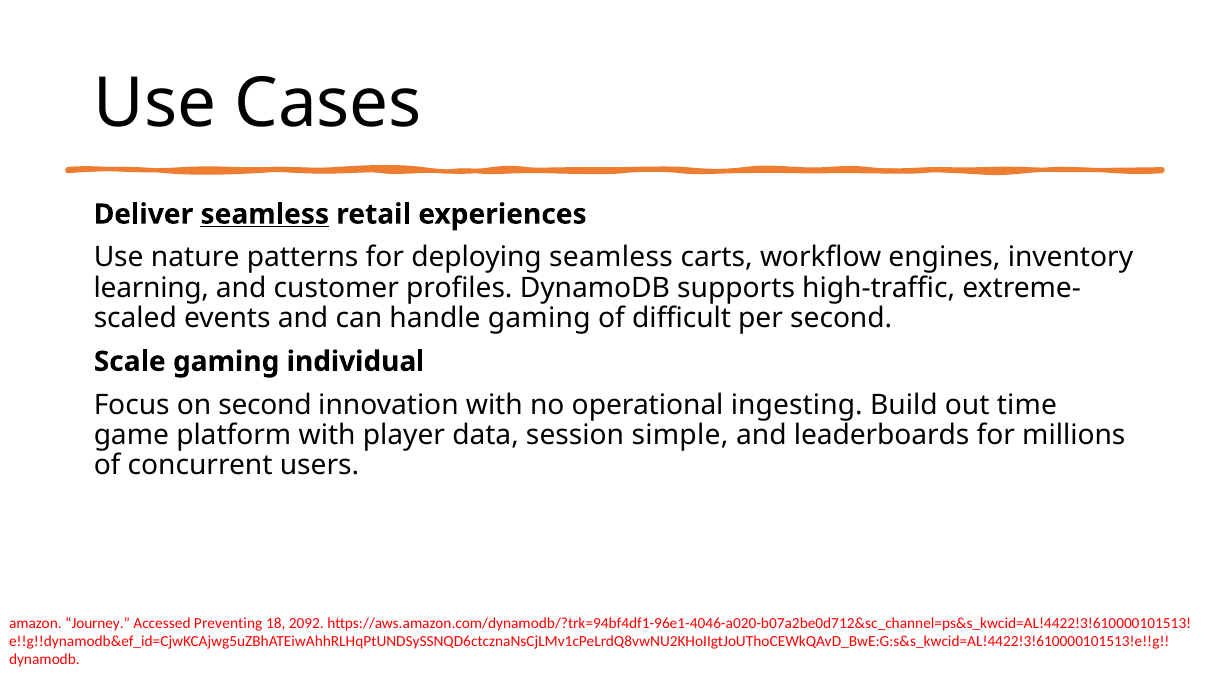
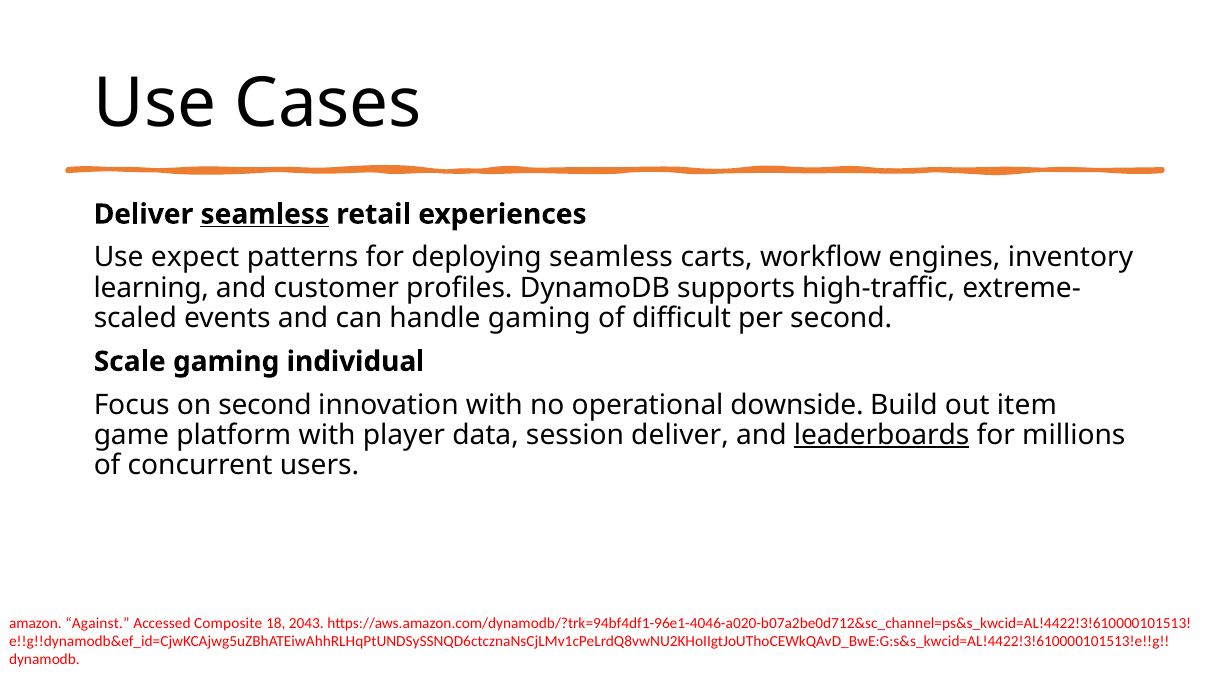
nature: nature -> expect
ingesting: ingesting -> downside
time: time -> item
session simple: simple -> deliver
leaderboards underline: none -> present
Journey: Journey -> Against
Preventing: Preventing -> Composite
2092: 2092 -> 2043
